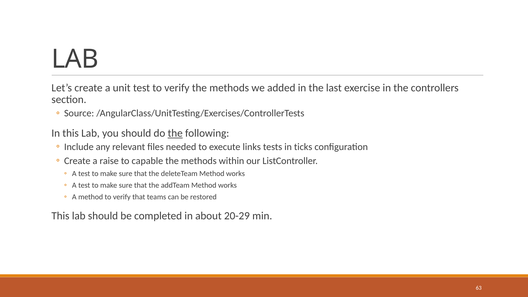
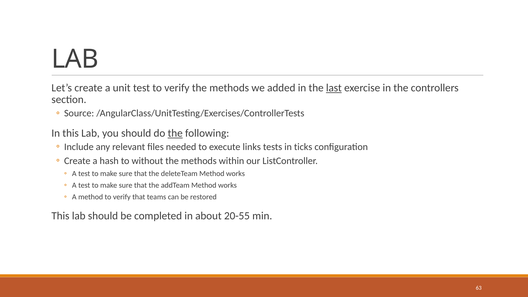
last underline: none -> present
raise: raise -> hash
capable: capable -> without
20-29: 20-29 -> 20-55
